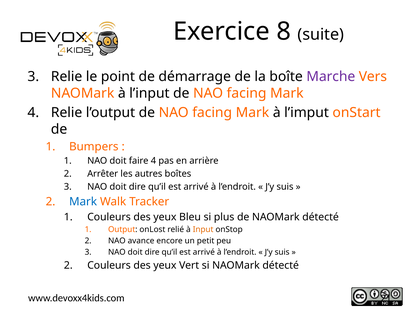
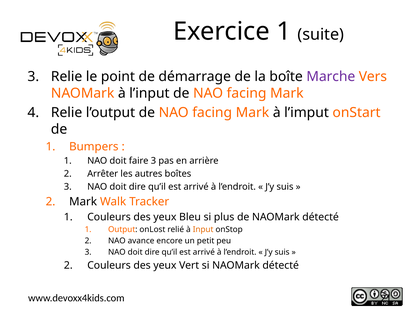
Exercice 8: 8 -> 1
faire 4: 4 -> 3
Mark at (83, 202) colour: blue -> black
